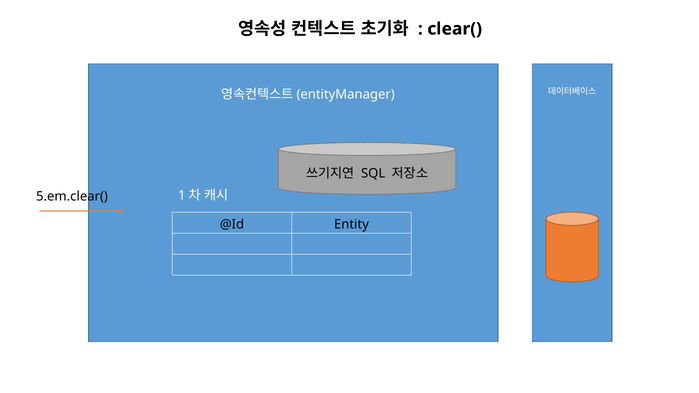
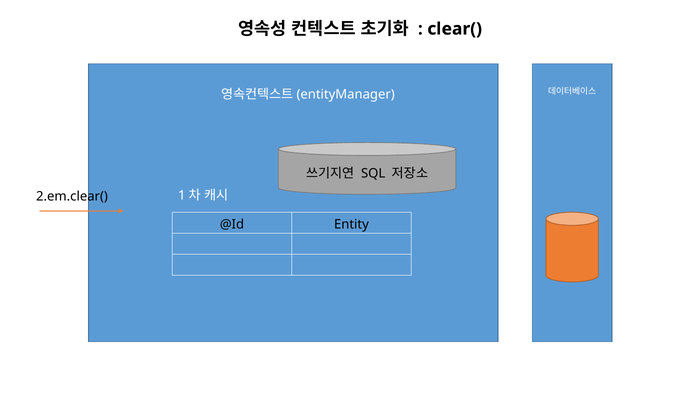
5.em.clear(: 5.em.clear( -> 2.em.clear(
